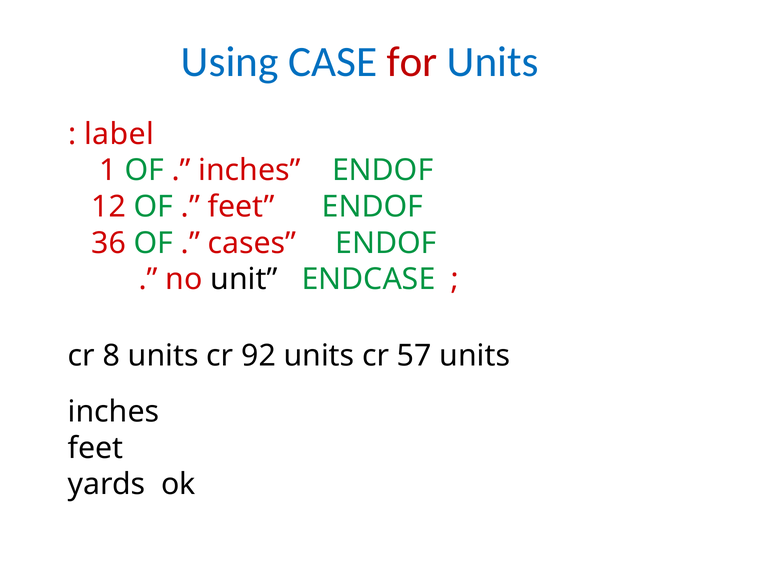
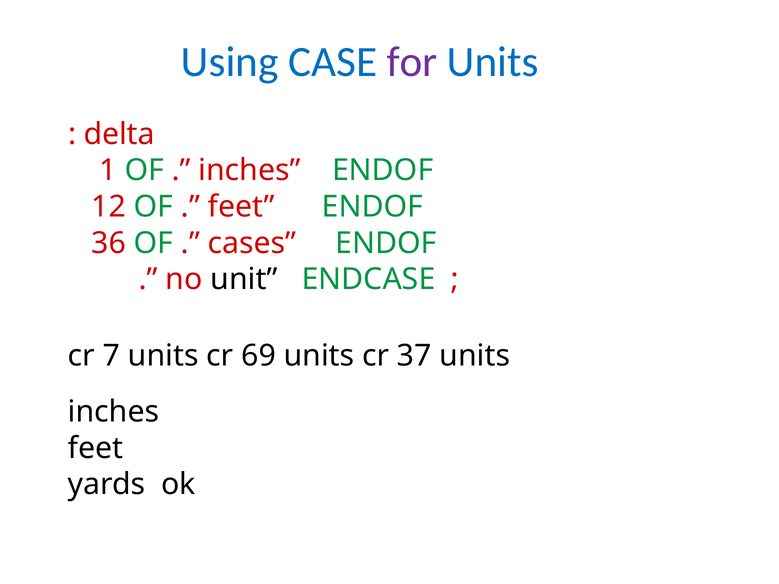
for colour: red -> purple
label: label -> delta
8: 8 -> 7
92: 92 -> 69
57: 57 -> 37
